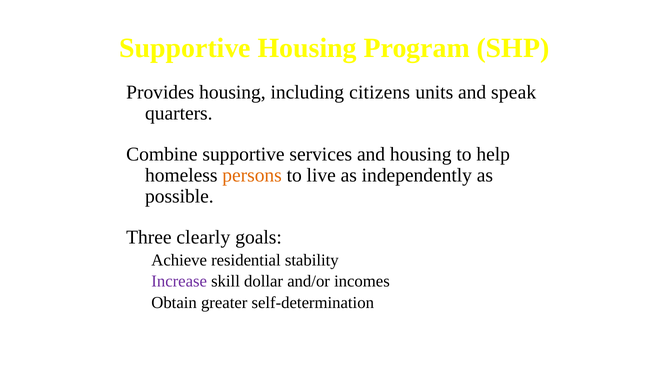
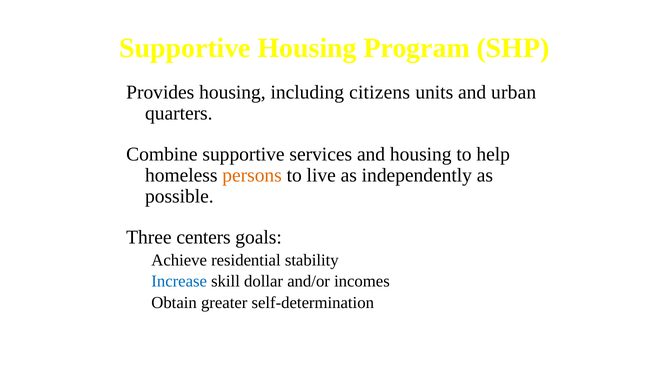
speak: speak -> urban
clearly: clearly -> centers
Increase colour: purple -> blue
